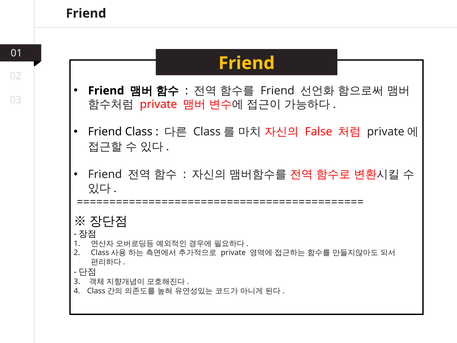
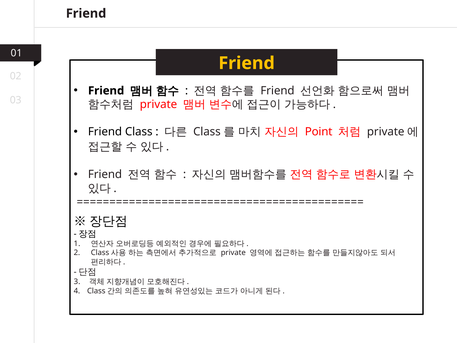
False: False -> Point
